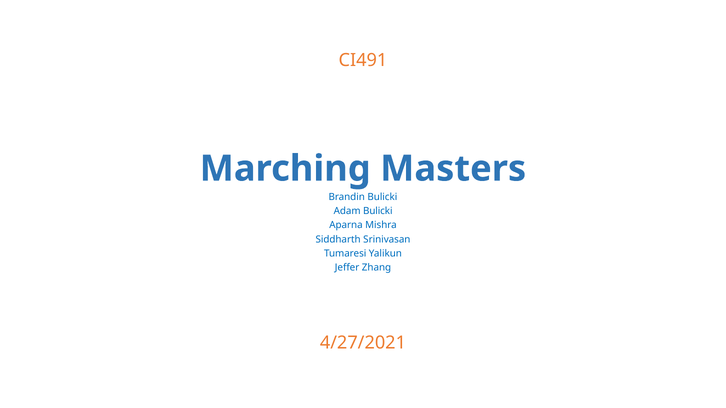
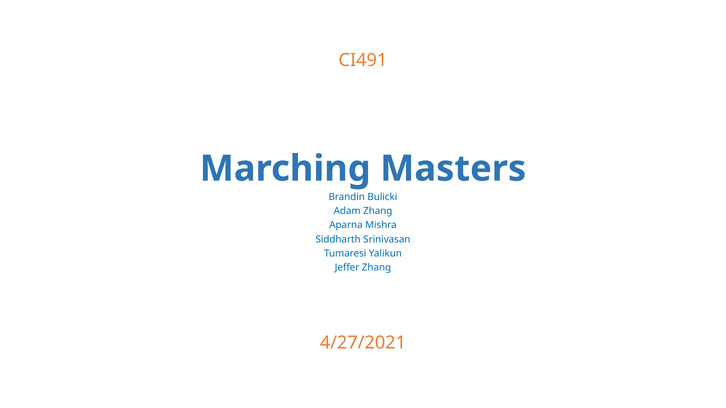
Adam Bulicki: Bulicki -> Zhang
